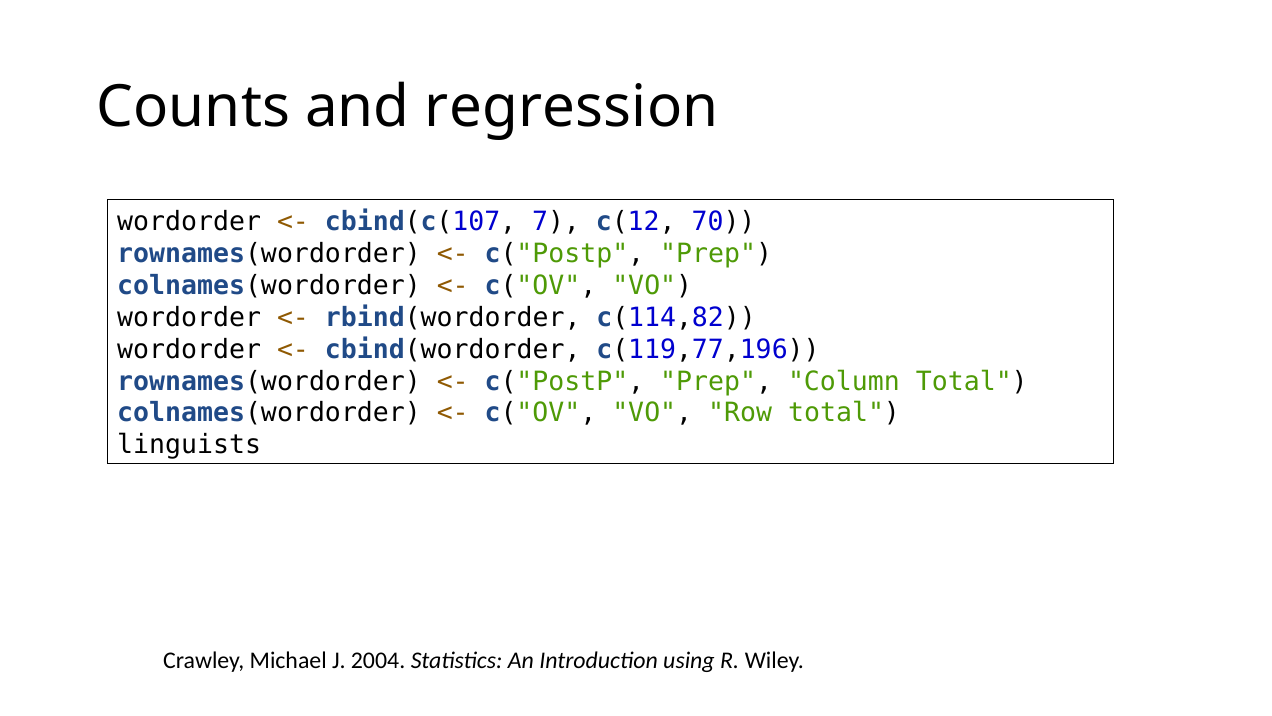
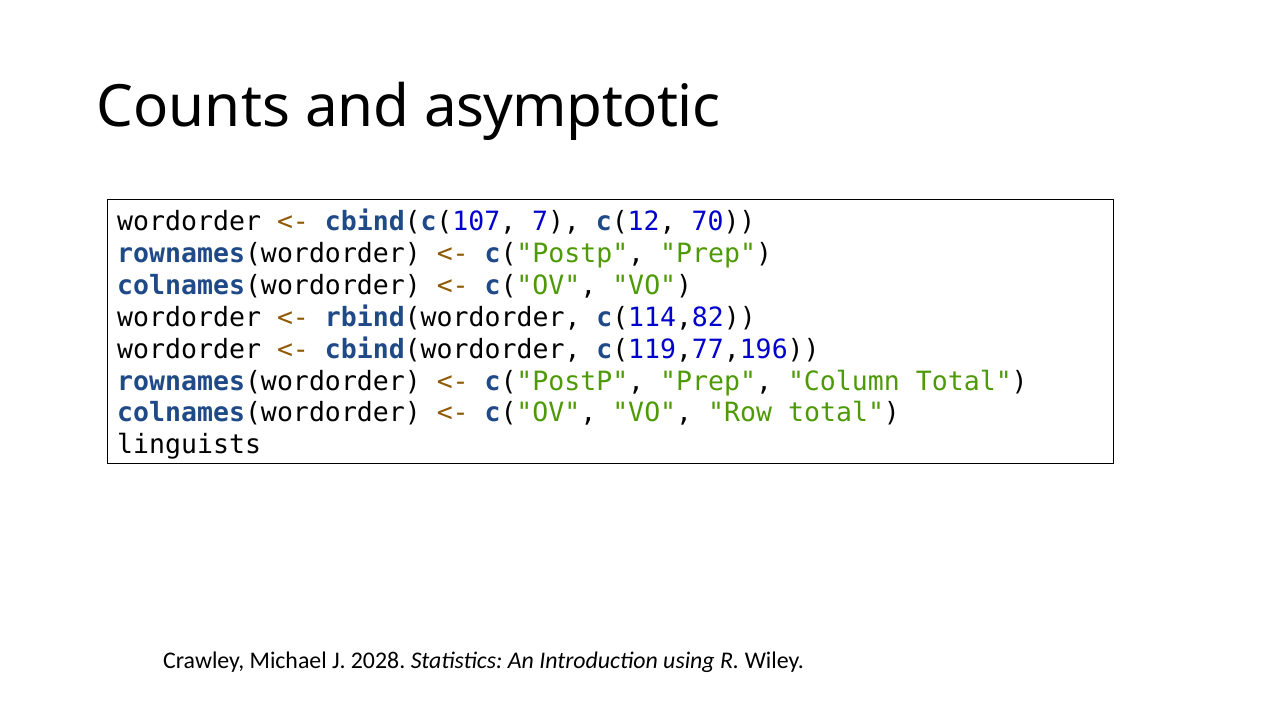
regression: regression -> asymptotic
2004: 2004 -> 2028
